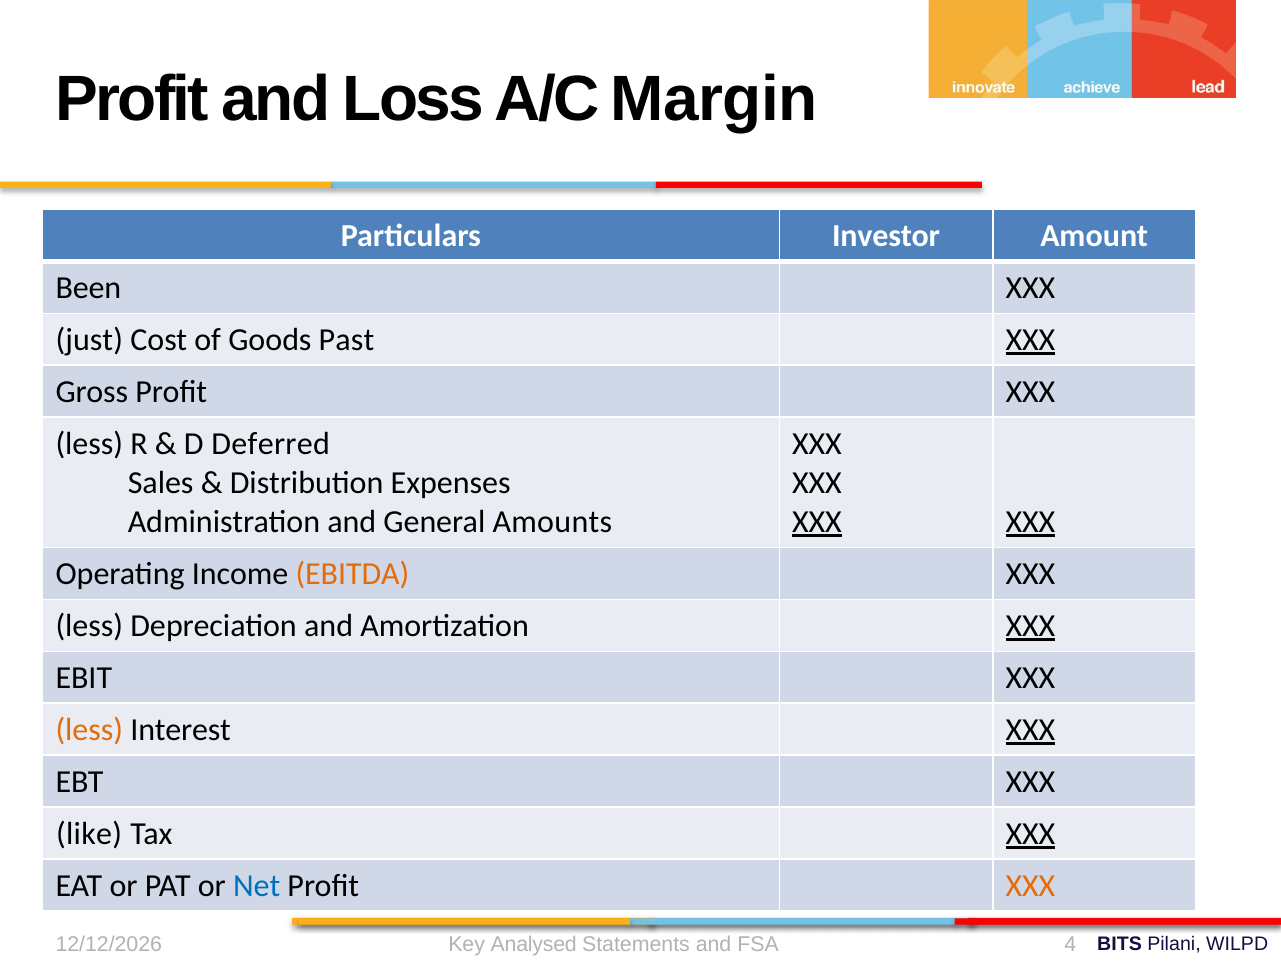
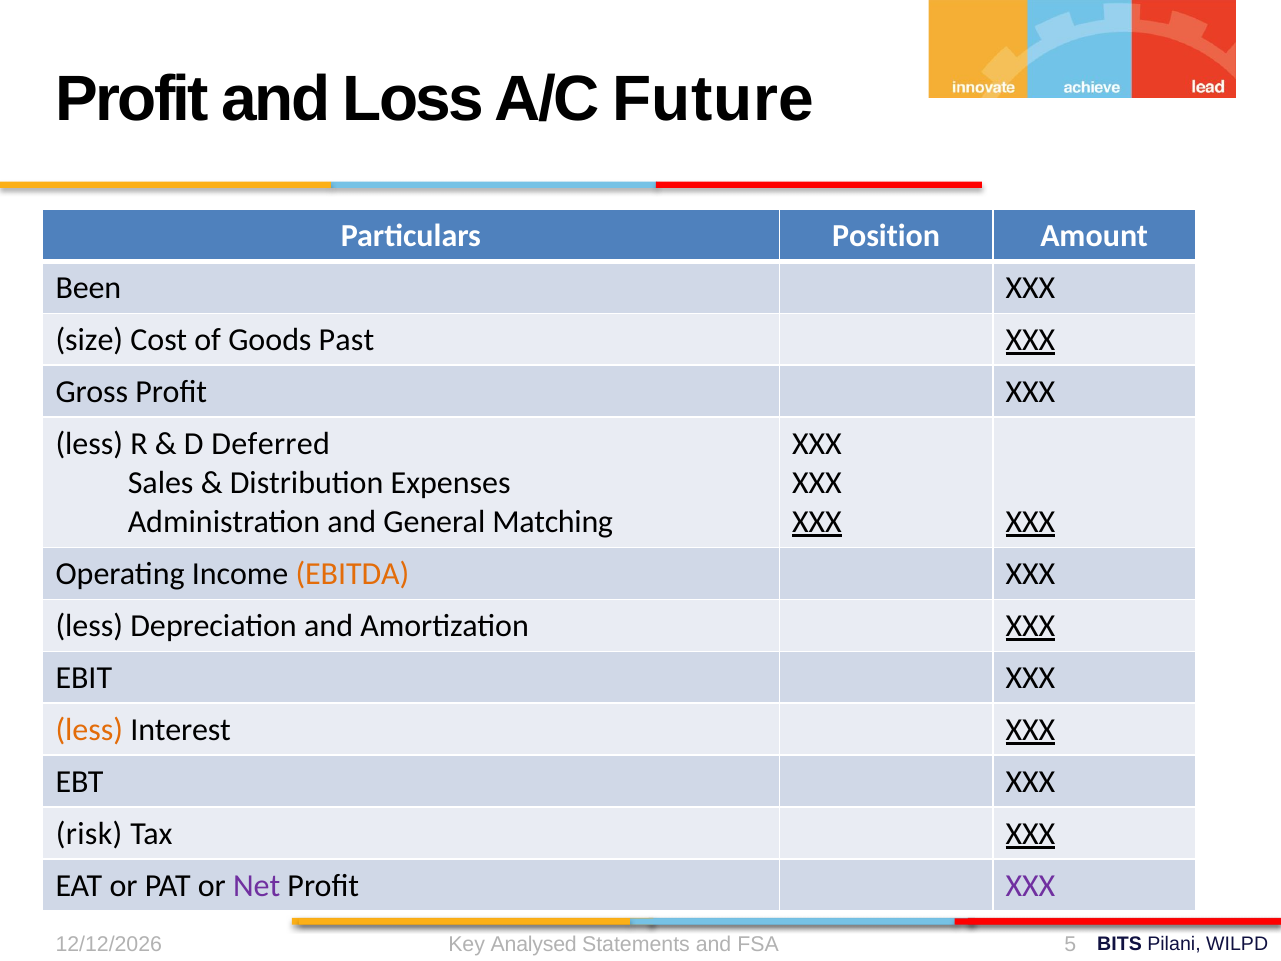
Margin: Margin -> Future
Investor: Investor -> Position
just: just -> size
Amounts: Amounts -> Matching
like: like -> risk
Net colour: blue -> purple
XXX at (1030, 885) colour: orange -> purple
4: 4 -> 5
